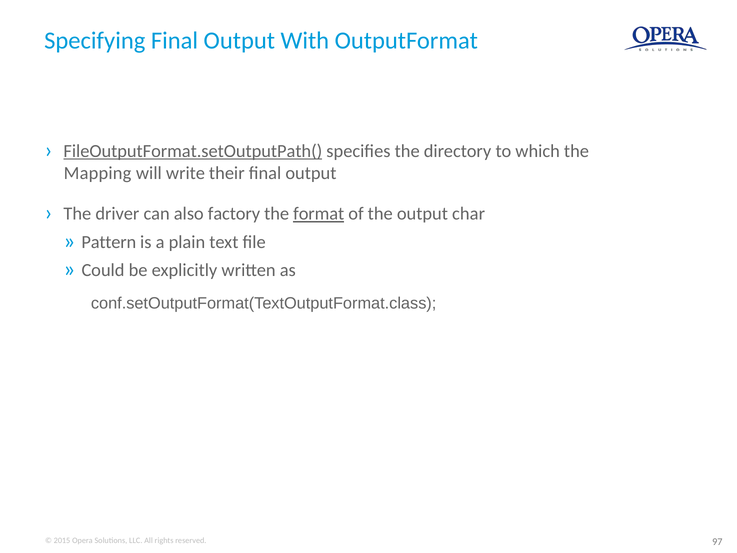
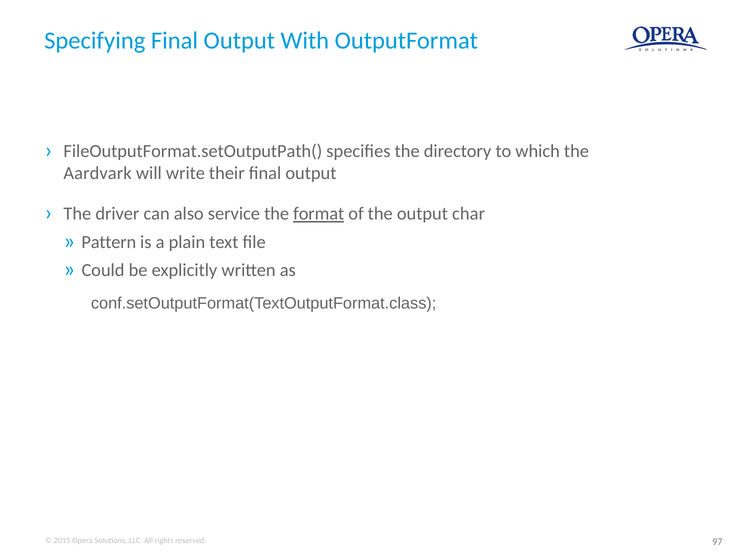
FileOutputFormat.setOutputPath( underline: present -> none
Mapping: Mapping -> Aardvark
factory: factory -> service
